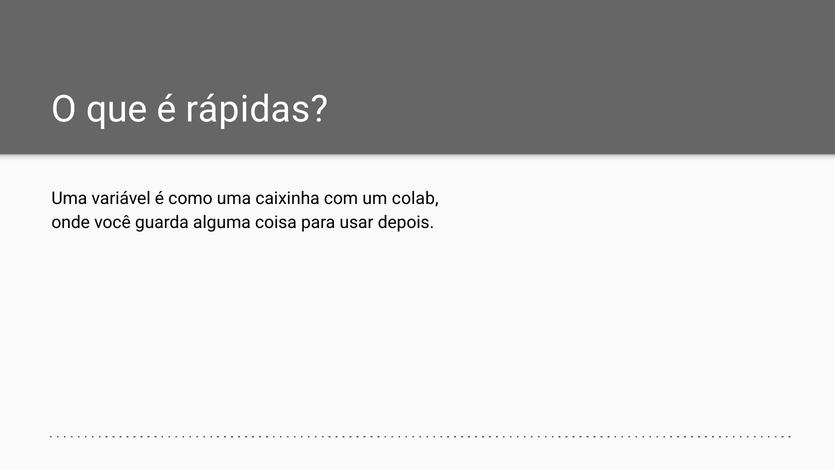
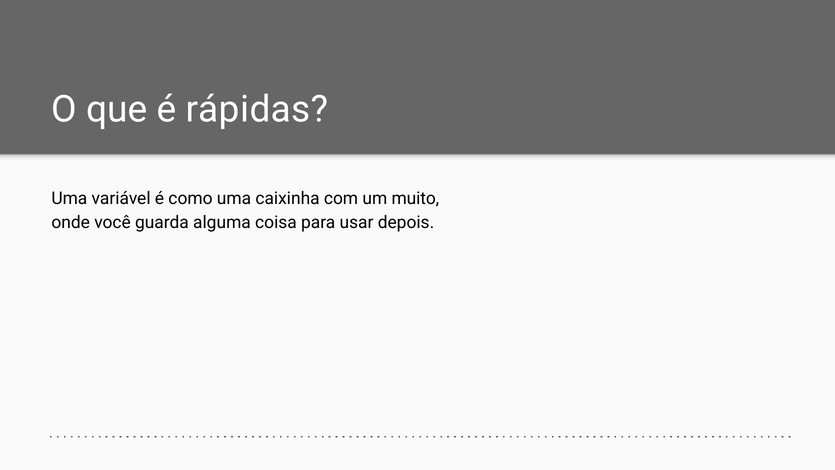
colab: colab -> muito
